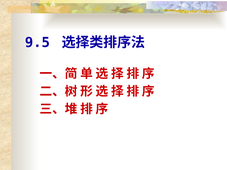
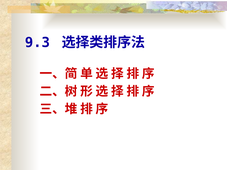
9.5: 9.5 -> 9.3
